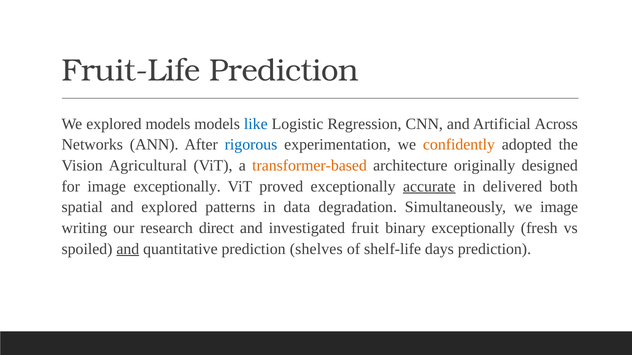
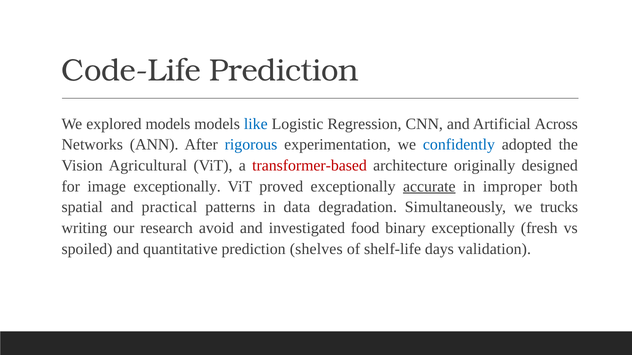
Fruit-Life: Fruit-Life -> Code-Life
confidently colour: orange -> blue
transformer-based colour: orange -> red
delivered: delivered -> improper
and explored: explored -> practical
we image: image -> trucks
direct: direct -> avoid
fruit: fruit -> food
and at (128, 249) underline: present -> none
days prediction: prediction -> validation
